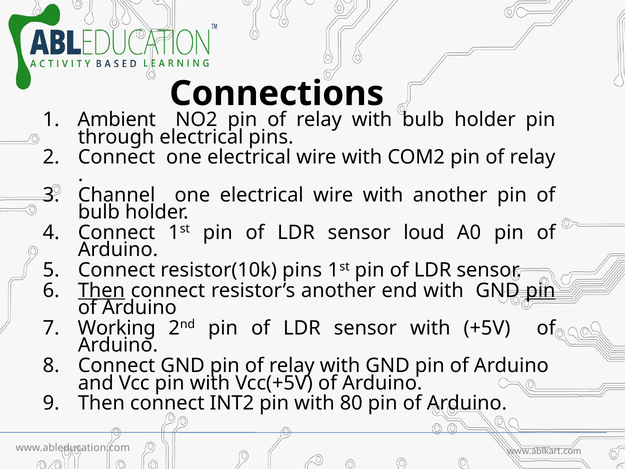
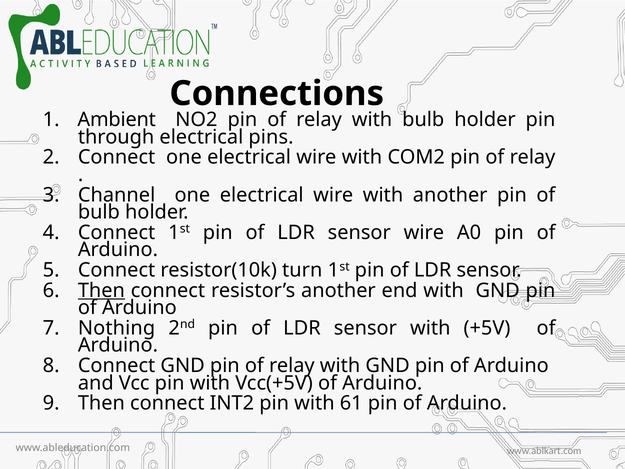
sensor loud: loud -> wire
resistor(10k pins: pins -> turn
pin at (540, 290) underline: present -> none
Working: Working -> Nothing
80: 80 -> 61
